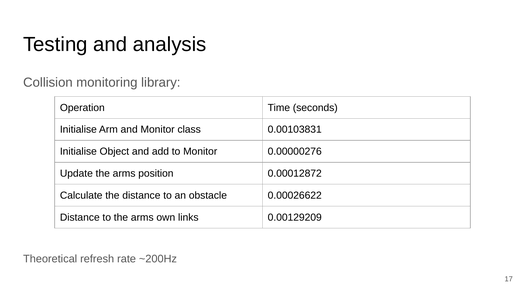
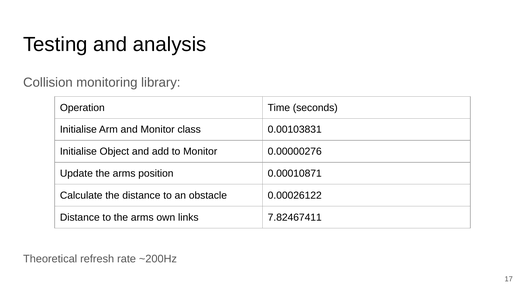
0.00012872: 0.00012872 -> 0.00010871
0.00026622: 0.00026622 -> 0.00026122
0.00129209: 0.00129209 -> 7.82467411
